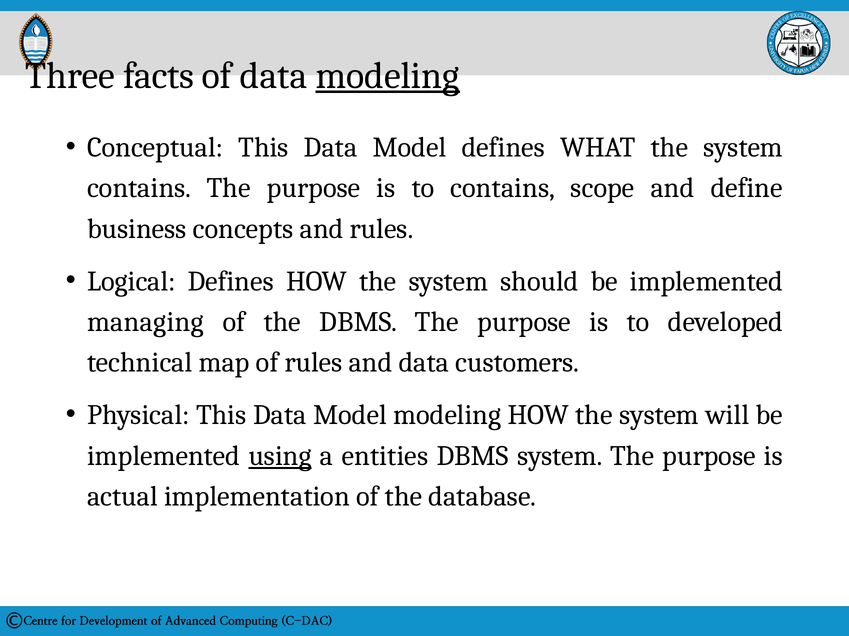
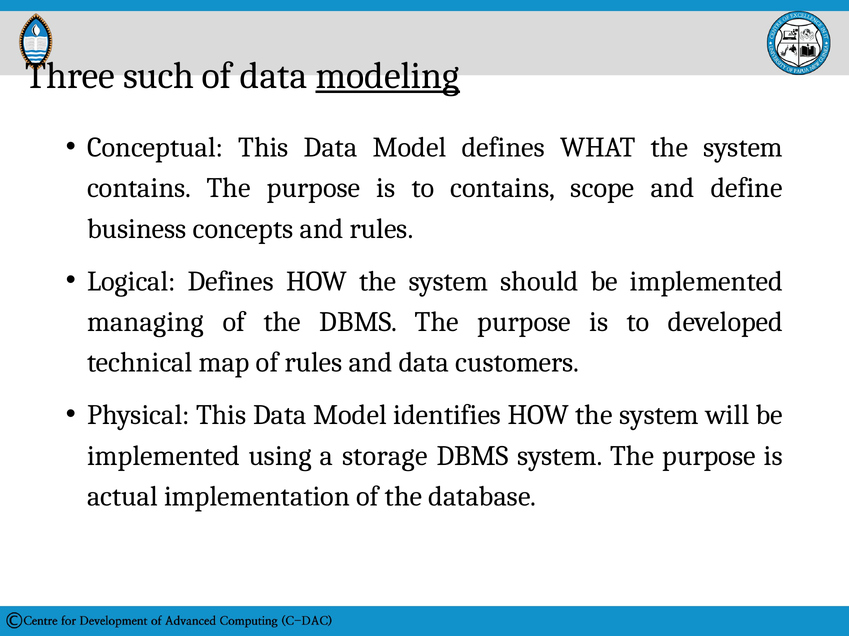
facts: facts -> such
Model modeling: modeling -> identifies
using underline: present -> none
entities: entities -> storage
